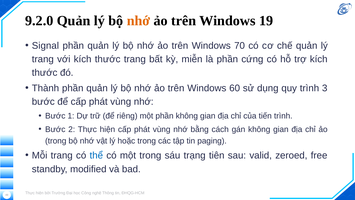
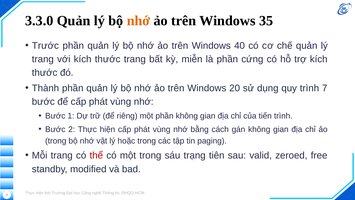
9.2.0: 9.2.0 -> 3.3.0
19: 19 -> 35
Signal: Signal -> Trước
70: 70 -> 40
60: 60 -> 20
3: 3 -> 7
thể colour: blue -> red
